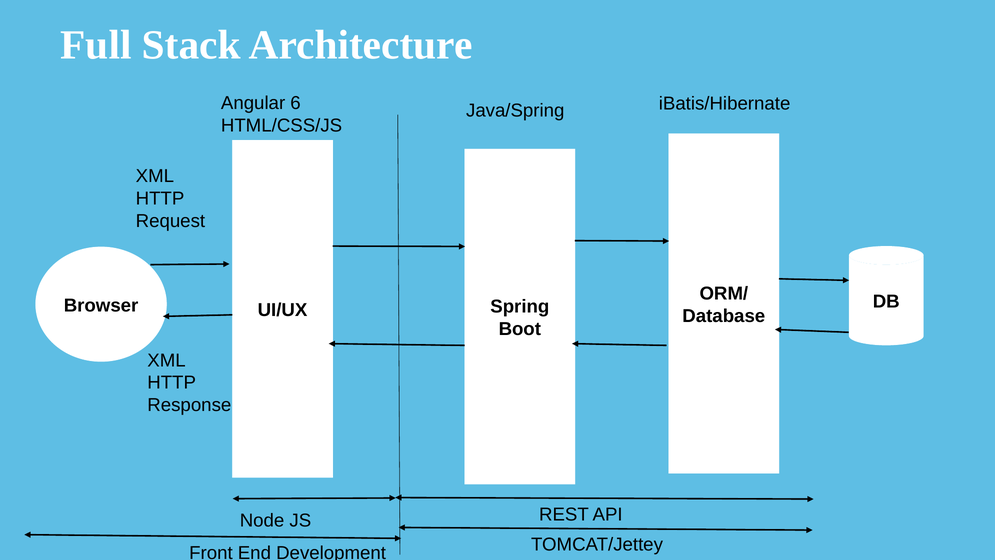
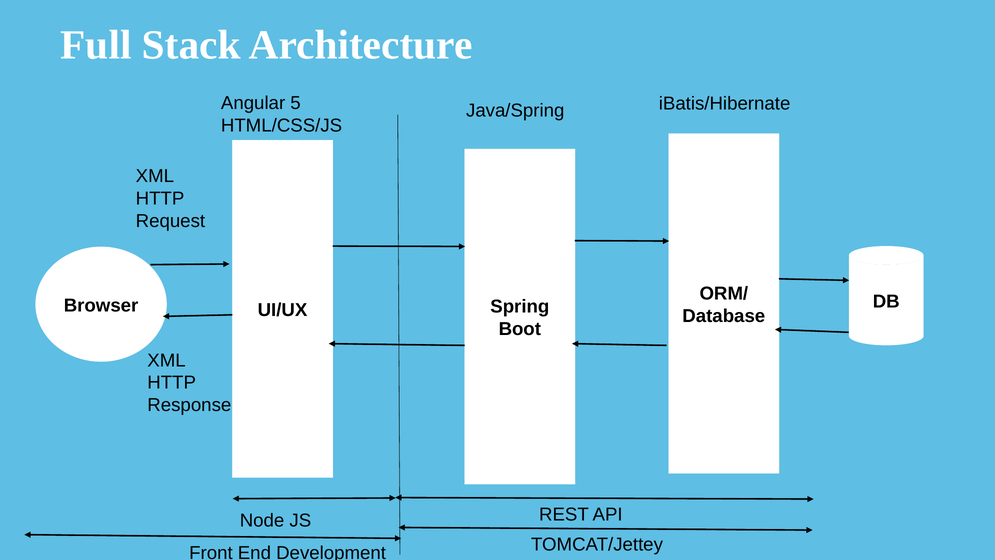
6: 6 -> 5
